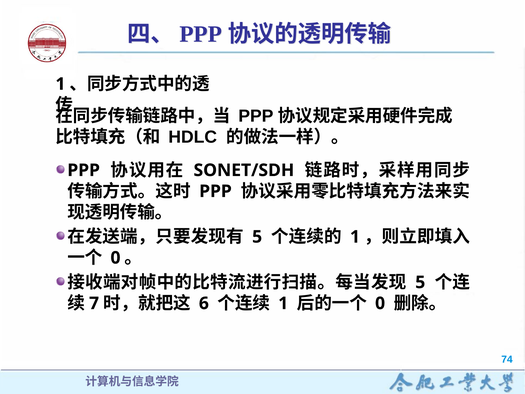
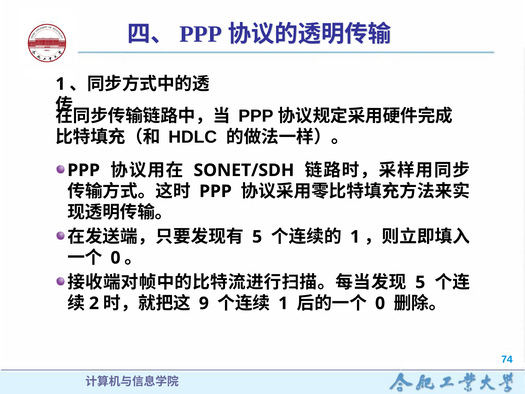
7: 7 -> 2
6: 6 -> 9
